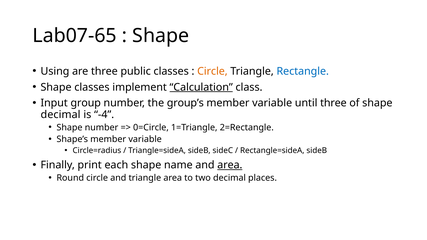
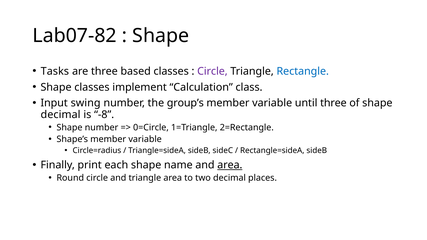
Lab07-65: Lab07-65 -> Lab07-82
Using: Using -> Tasks
public: public -> based
Circle at (212, 71) colour: orange -> purple
Calculation underline: present -> none
group: group -> swing
-4: -4 -> -8
